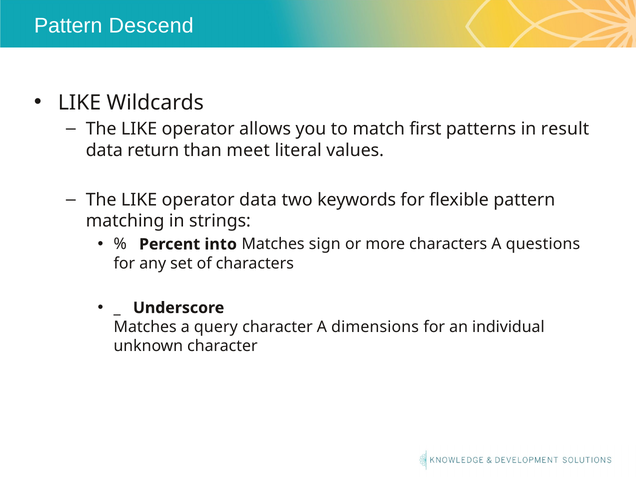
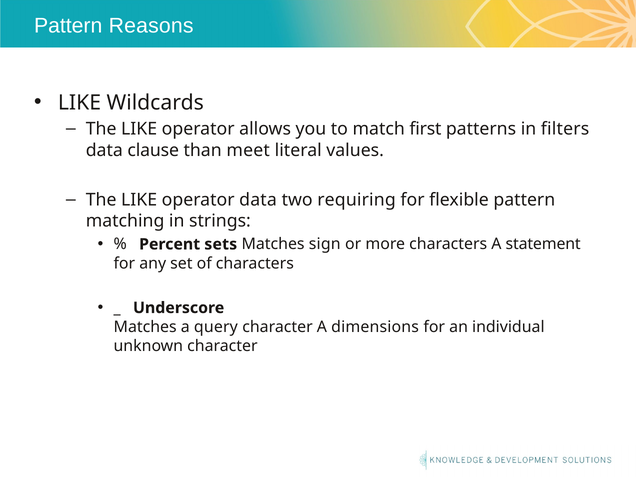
Descend: Descend -> Reasons
result: result -> filters
return: return -> clause
keywords: keywords -> requiring
into: into -> sets
questions: questions -> statement
